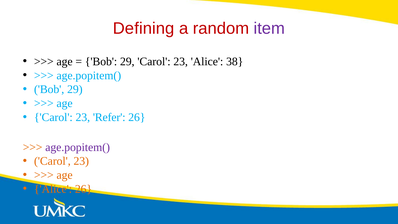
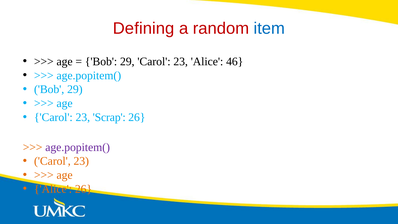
item colour: purple -> blue
38: 38 -> 46
Refer: Refer -> Scrap
